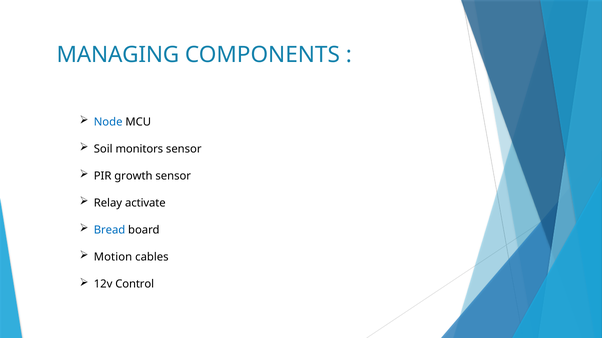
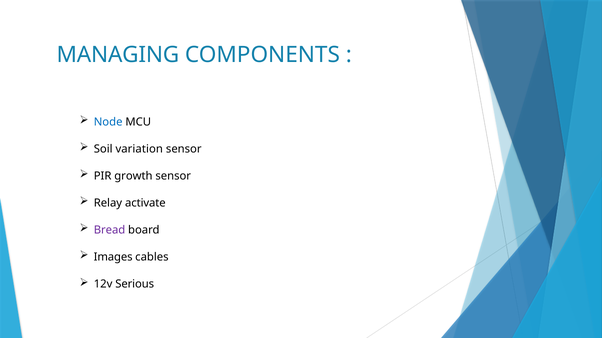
monitors: monitors -> variation
Bread colour: blue -> purple
Motion: Motion -> Images
Control: Control -> Serious
